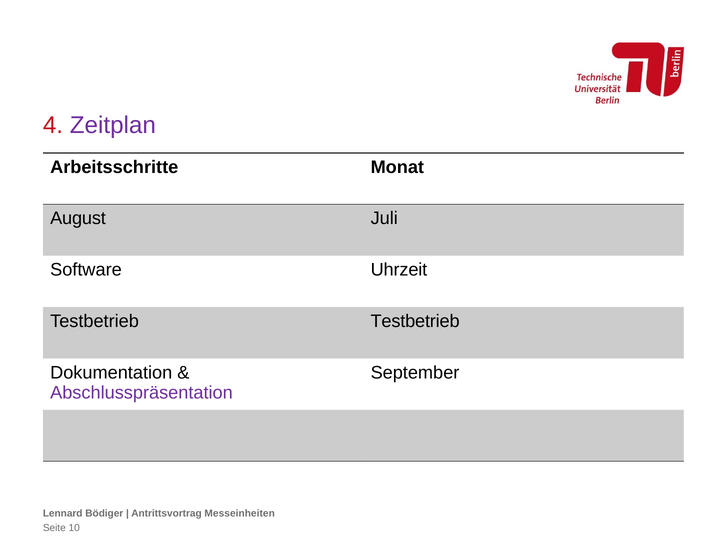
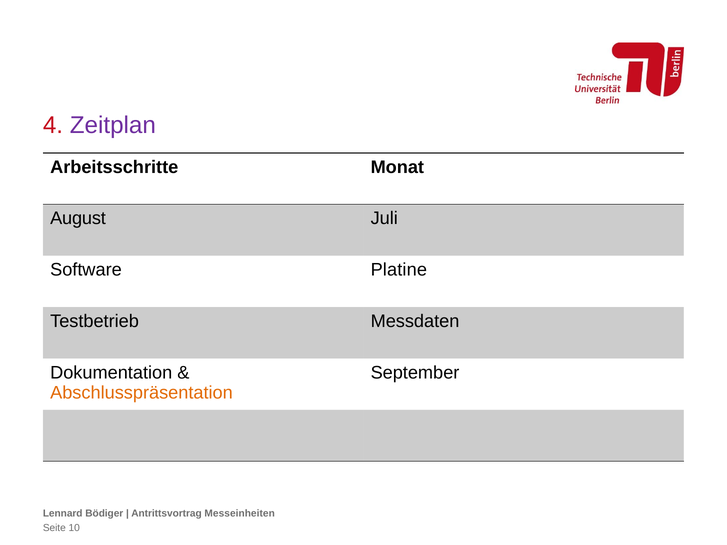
Uhrzeit: Uhrzeit -> Platine
Testbetrieb Testbetrieb: Testbetrieb -> Messdaten
Abschlusspräsentation colour: purple -> orange
